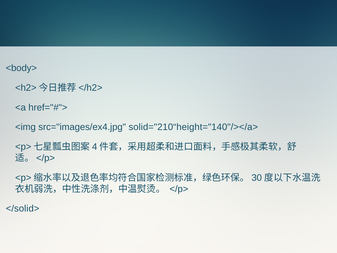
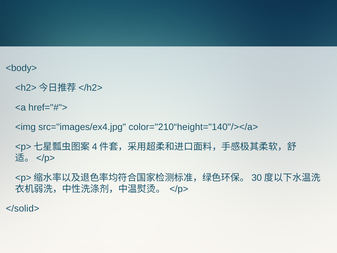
solid="210“height="140"/></a>: solid="210“height="140"/></a> -> color="210“height="140"/></a>
